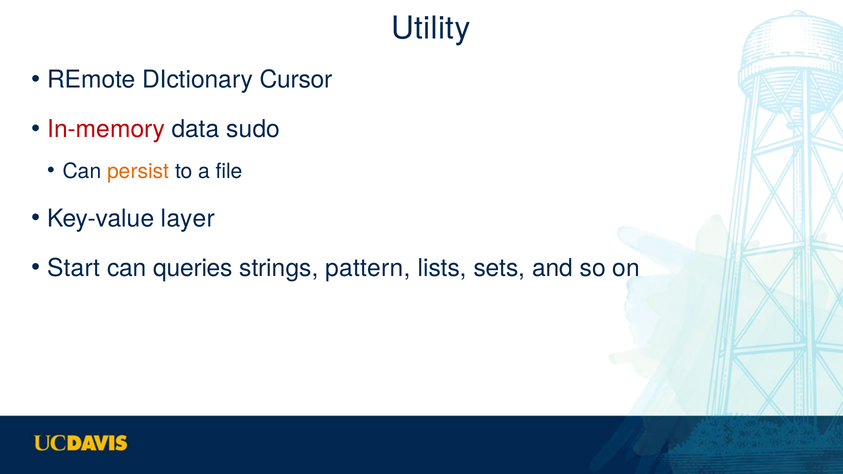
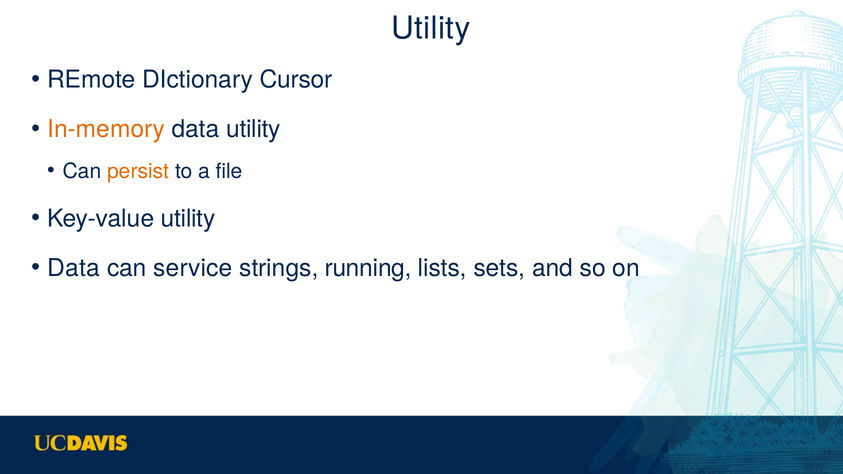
In-memory colour: red -> orange
data sudo: sudo -> utility
Key-value layer: layer -> utility
Start at (74, 268): Start -> Data
queries: queries -> service
pattern: pattern -> running
